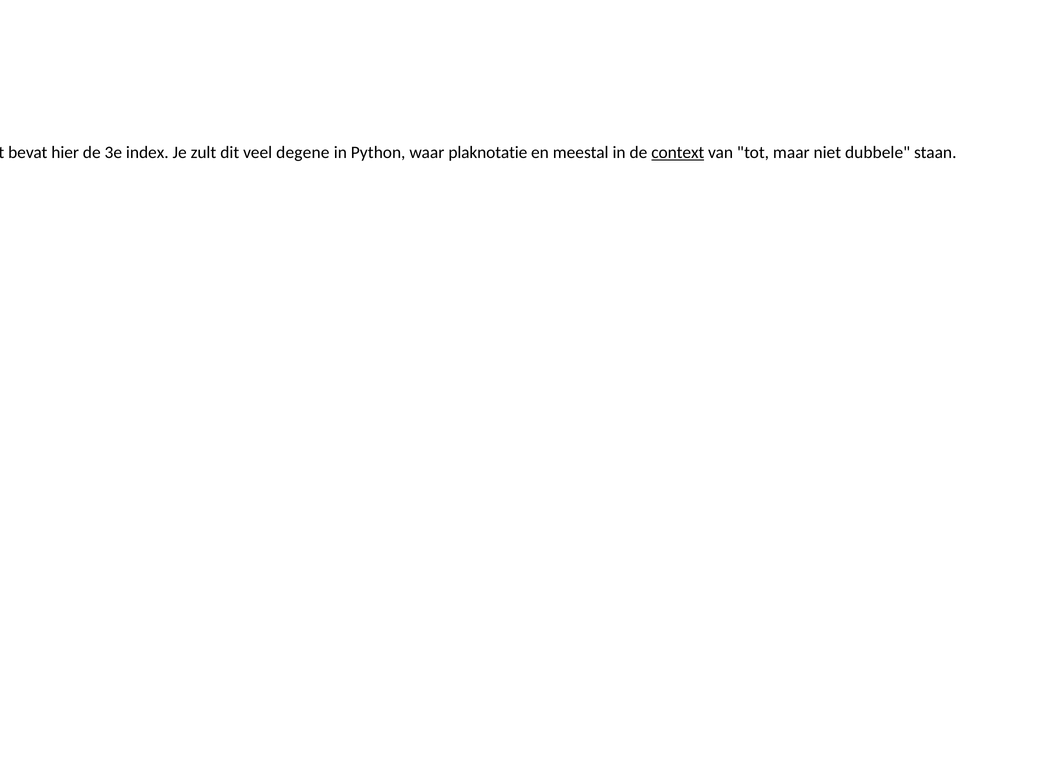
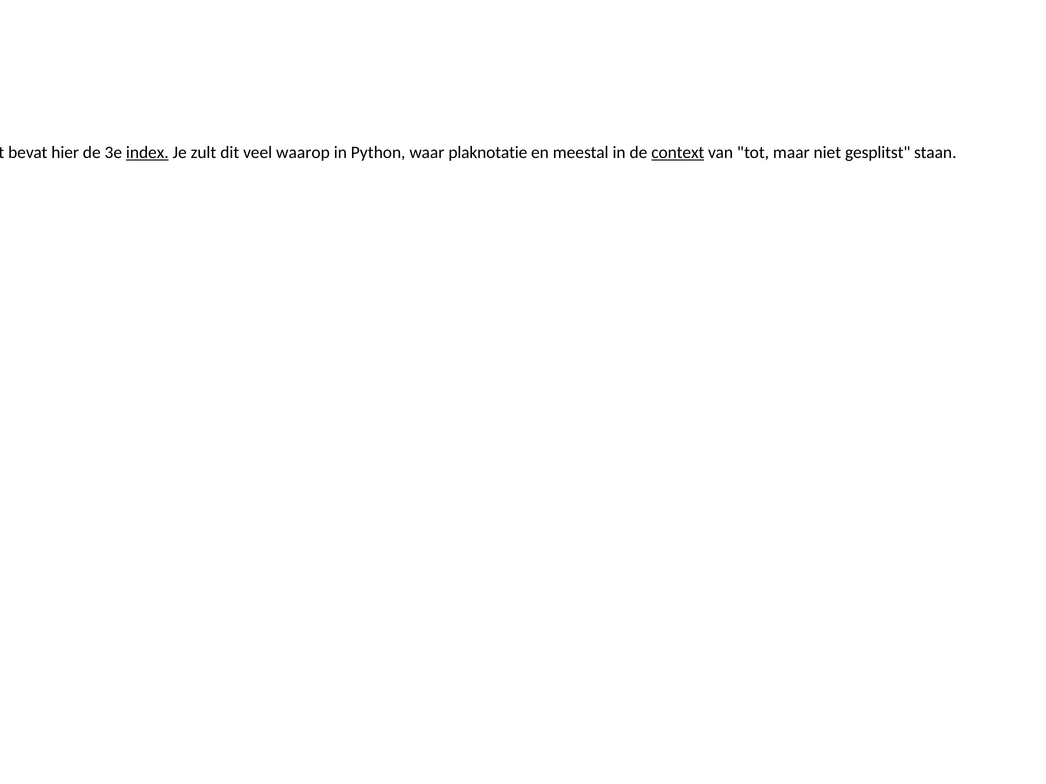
index underline: none -> present
degene: degene -> waarop
dubbele: dubbele -> gesplitst
